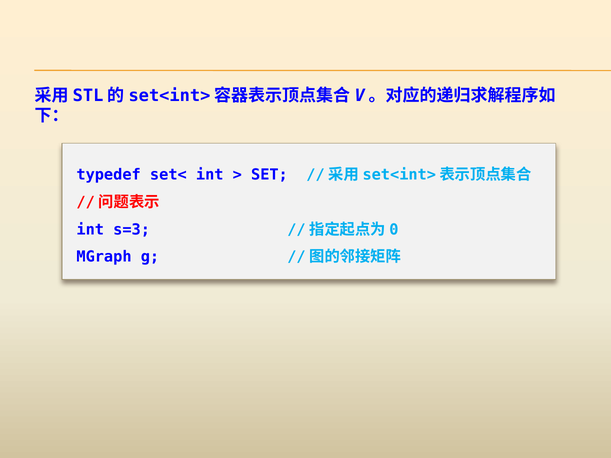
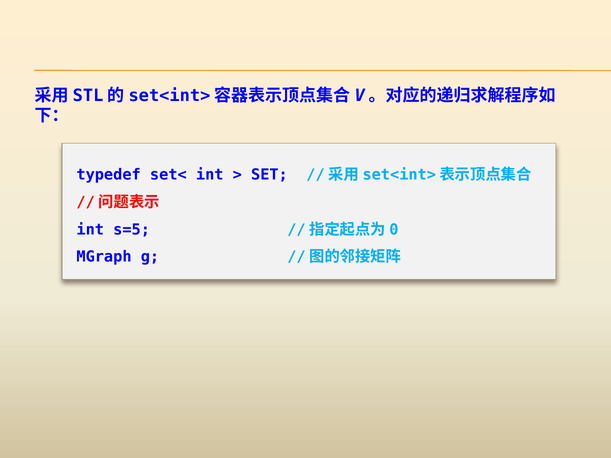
s=3: s=3 -> s=5
